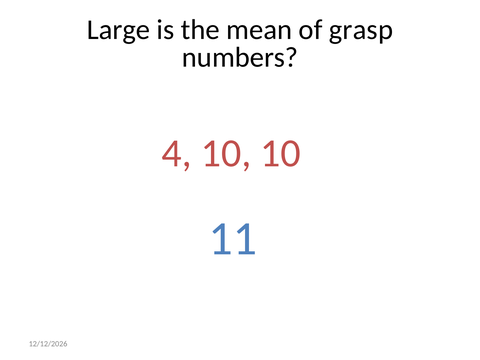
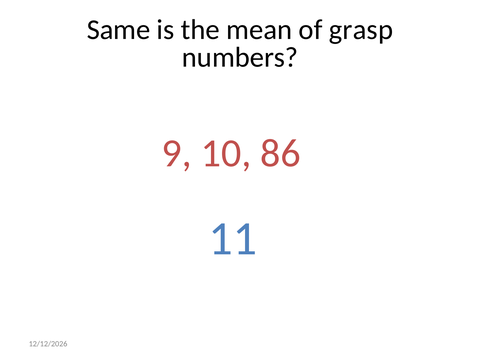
Large: Large -> Same
4: 4 -> 9
10 10: 10 -> 86
